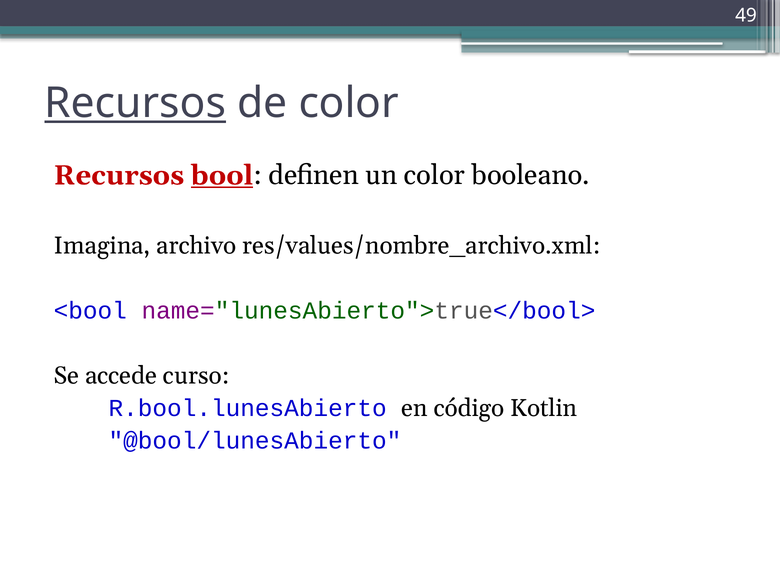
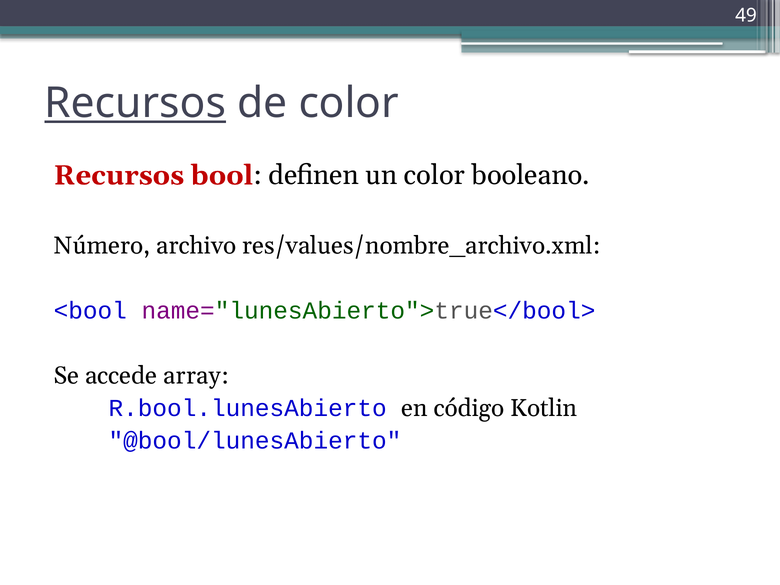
bool underline: present -> none
Imagina: Imagina -> Número
curso: curso -> array
